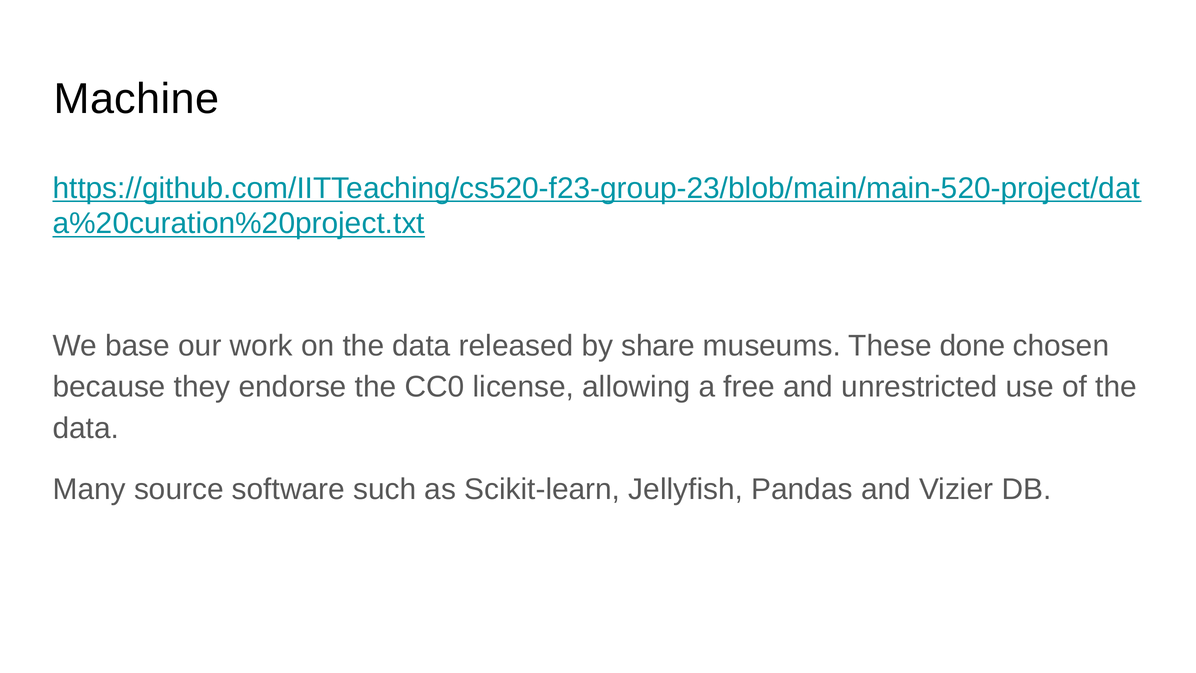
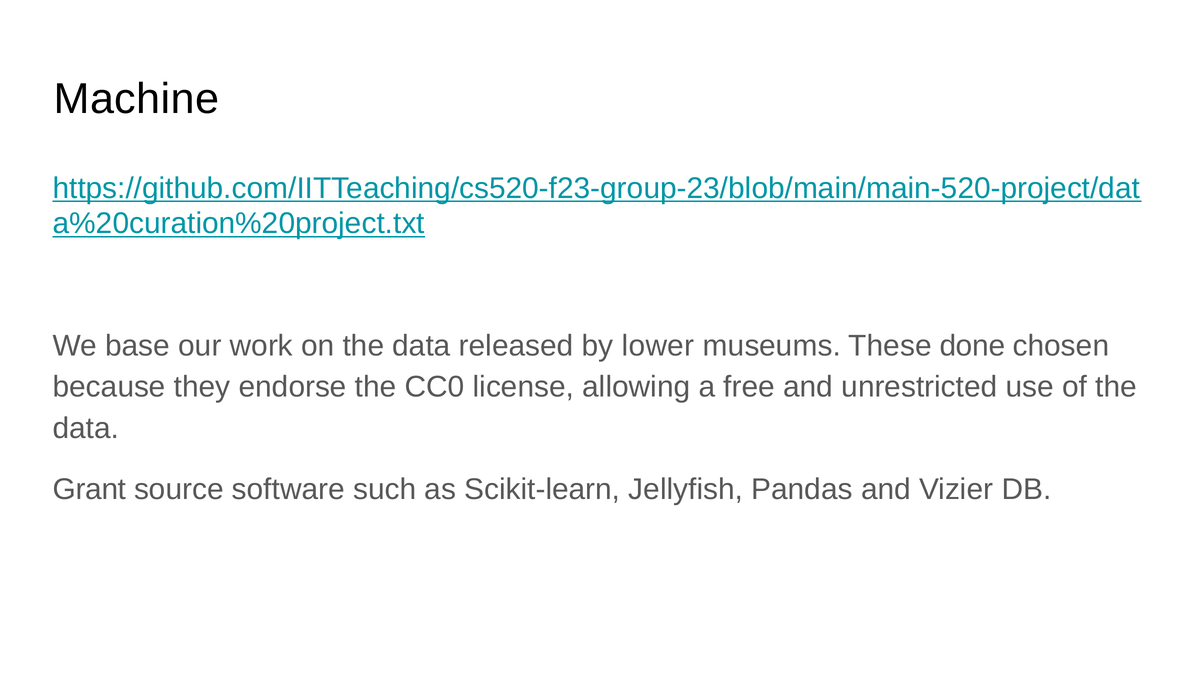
share: share -> lower
Many: Many -> Grant
